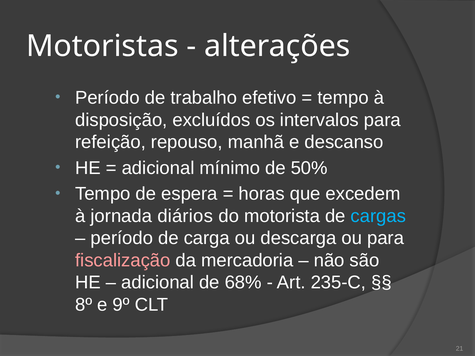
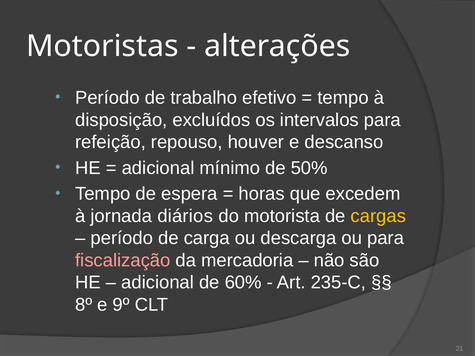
manhã: manhã -> houver
cargas colour: light blue -> yellow
68%: 68% -> 60%
